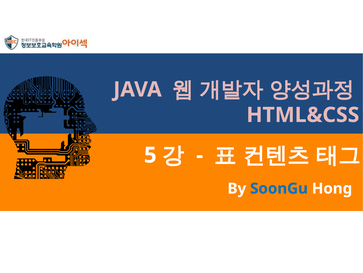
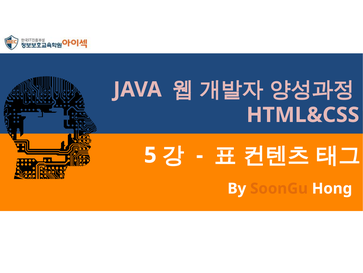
SoonGu colour: blue -> orange
